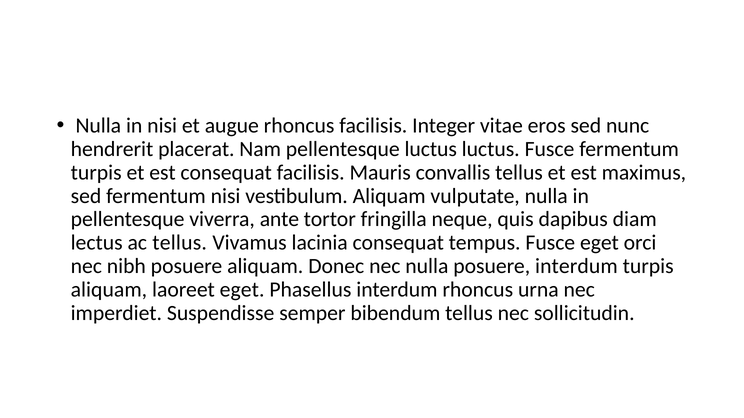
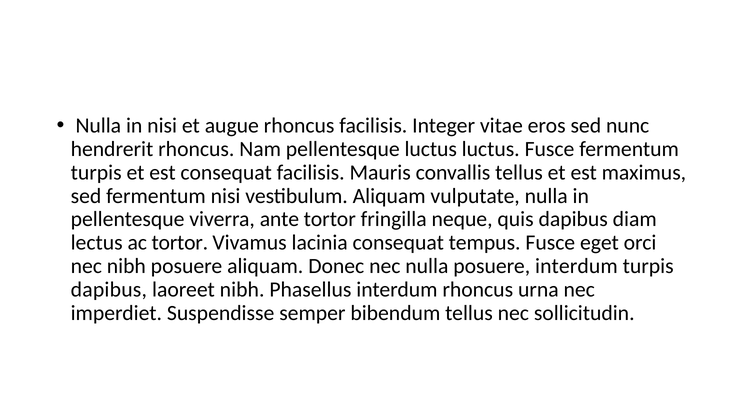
hendrerit placerat: placerat -> rhoncus
ac tellus: tellus -> tortor
aliquam at (109, 290): aliquam -> dapibus
laoreet eget: eget -> nibh
